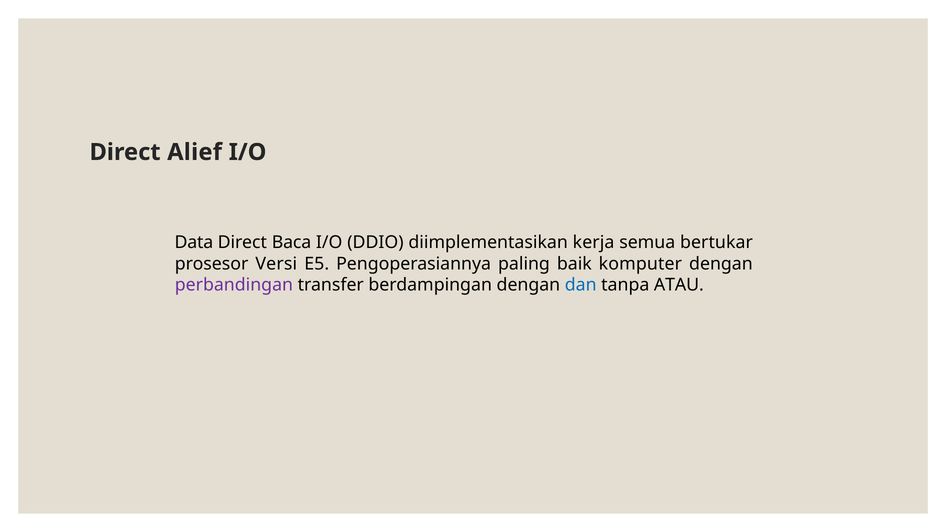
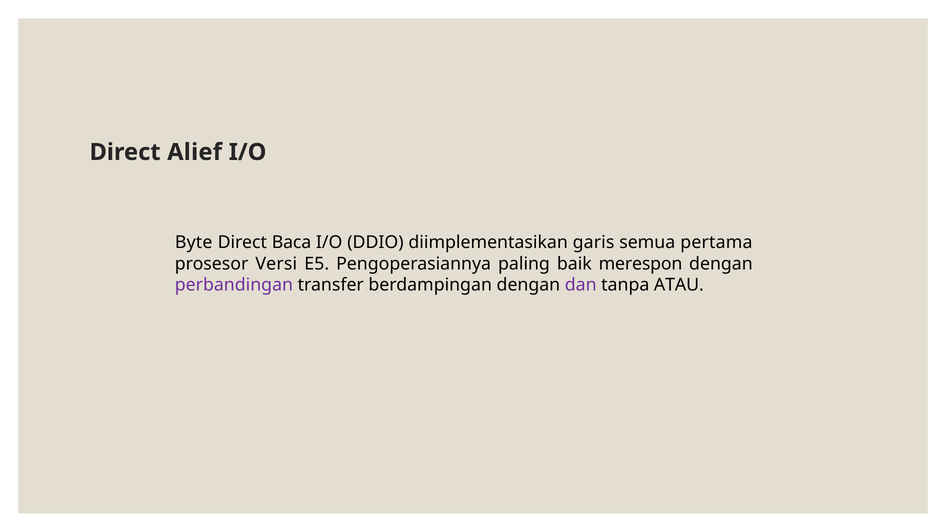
Data: Data -> Byte
kerja: kerja -> garis
bertukar: bertukar -> pertama
komputer: komputer -> merespon
dan colour: blue -> purple
